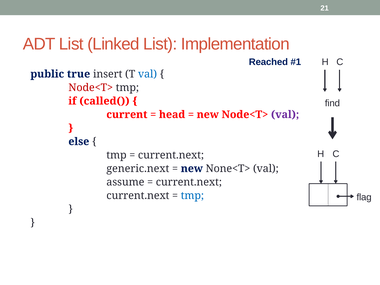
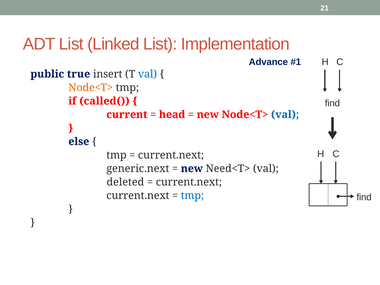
Reached: Reached -> Advance
Node<T> at (91, 88) colour: red -> orange
val at (285, 115) colour: purple -> blue
None<T>: None<T> -> Need<T>
assume: assume -> deleted
flag at (364, 197): flag -> find
